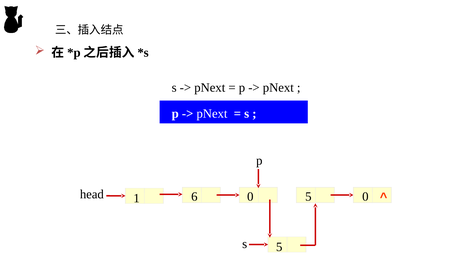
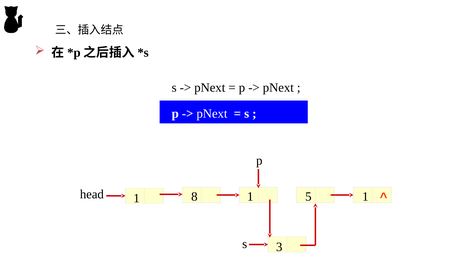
head 0: 0 -> 1
5 0: 0 -> 1
6: 6 -> 8
s 5: 5 -> 3
